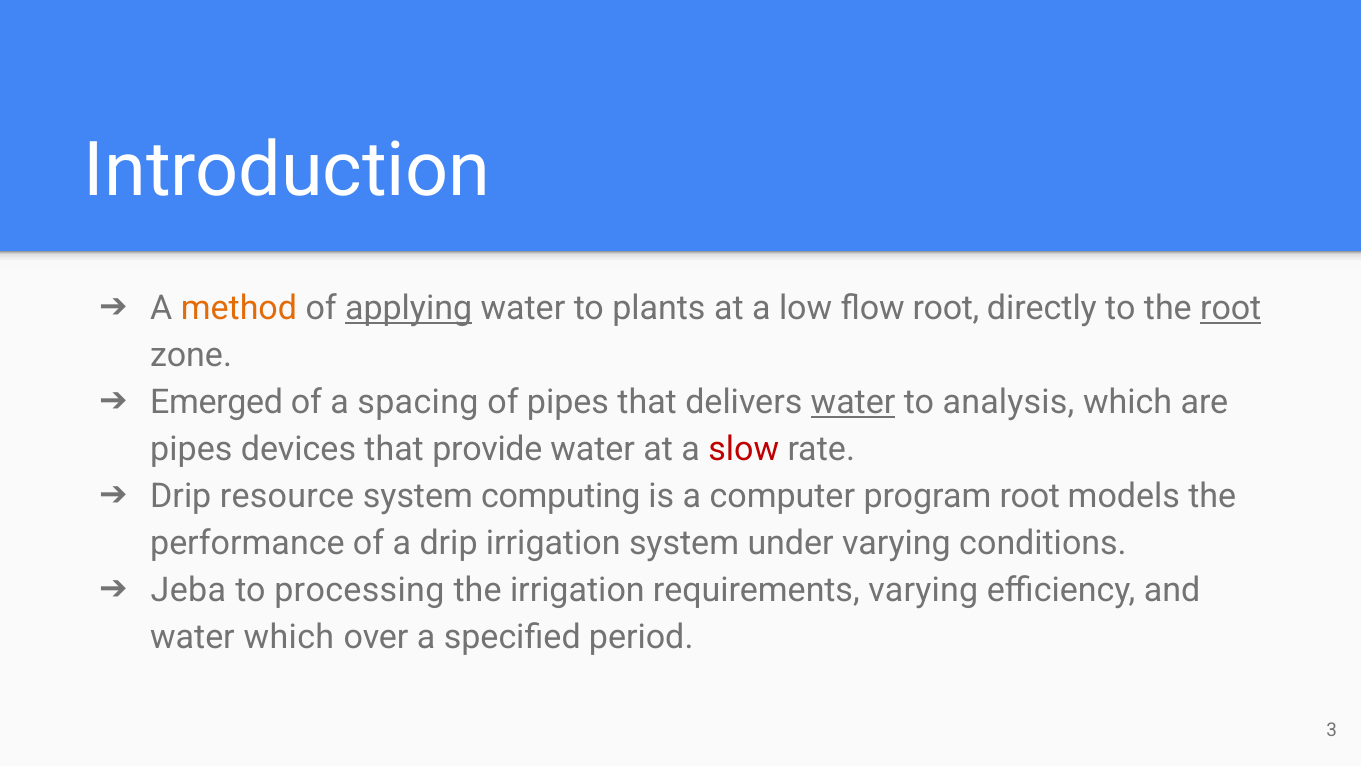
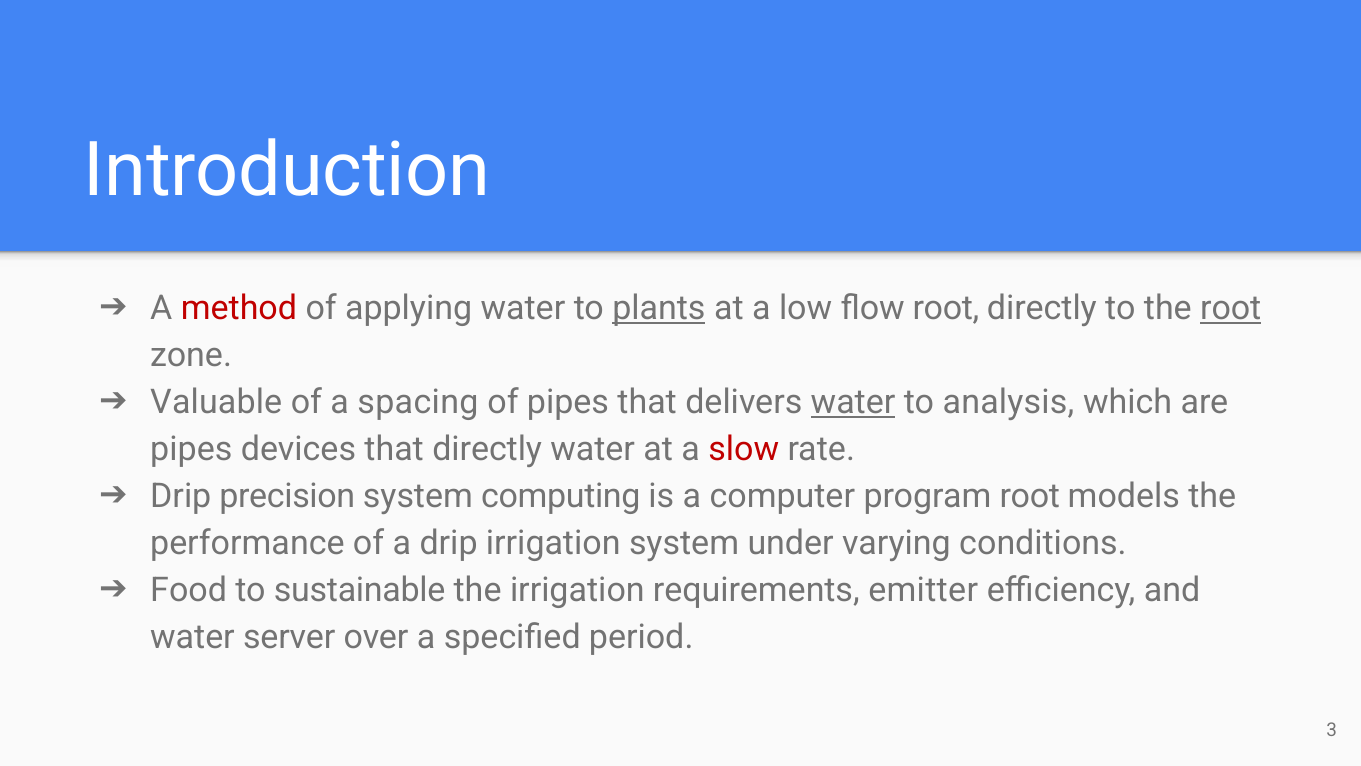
method colour: orange -> red
applying underline: present -> none
plants underline: none -> present
Emerged: Emerged -> Valuable
that provide: provide -> directly
resource: resource -> precision
Jeba: Jeba -> Food
processing: processing -> sustainable
requirements varying: varying -> emitter
water which: which -> server
